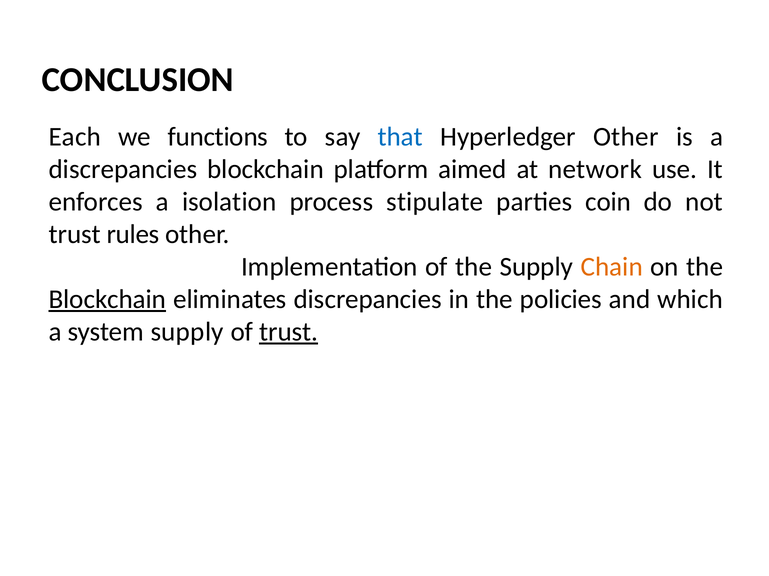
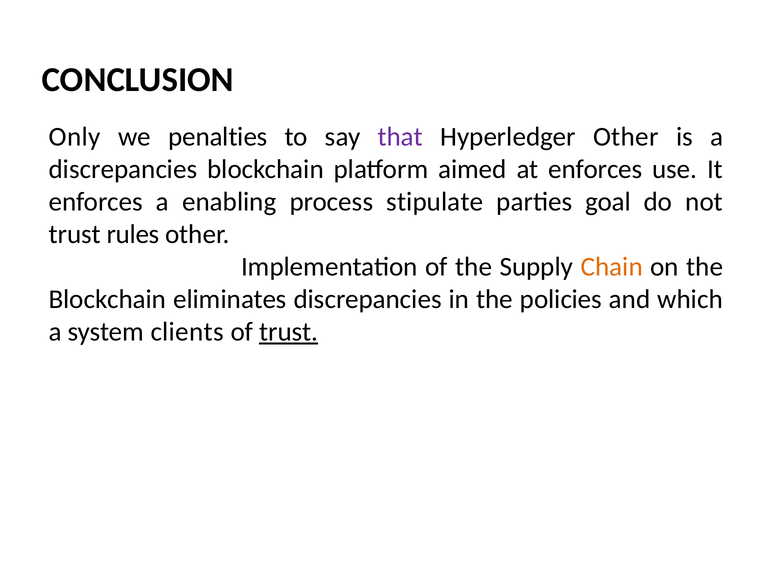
Each: Each -> Only
functions: functions -> penalties
that colour: blue -> purple
at network: network -> enforces
isolation: isolation -> enabling
coin: coin -> goal
Blockchain at (107, 300) underline: present -> none
system supply: supply -> clients
